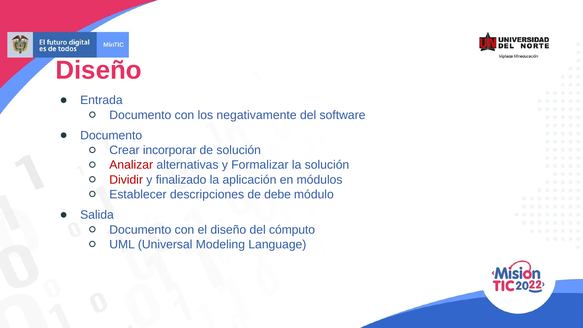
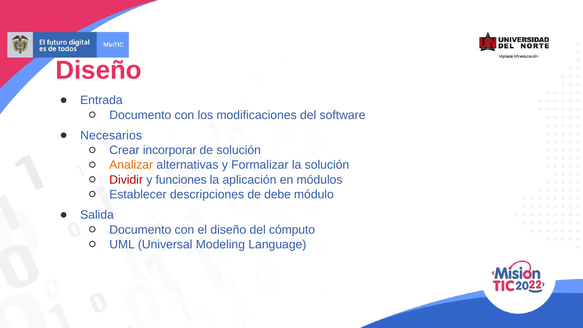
negativamente: negativamente -> modificaciones
Documento at (111, 135): Documento -> Necesarios
Analizar colour: red -> orange
finalizado: finalizado -> funciones
